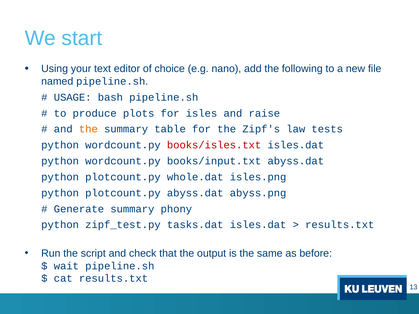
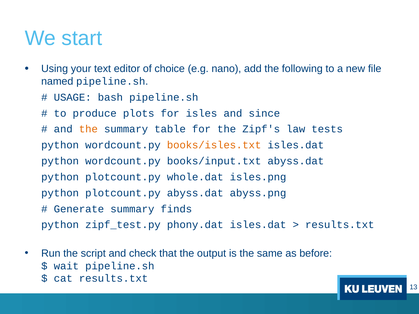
raise: raise -> since
books/isles.txt colour: red -> orange
phony: phony -> finds
tasks.dat: tasks.dat -> phony.dat
